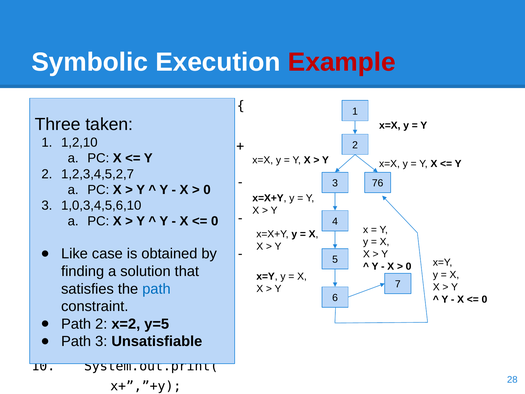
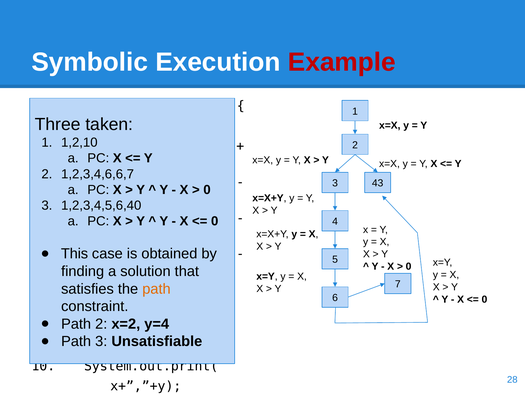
1,2,3,4,5,2,7: 1,2,3,4,5,2,7 -> 1,2,3,4,6,6,7
76: 76 -> 43
1,0,3,4,5,6,10: 1,0,3,4,5,6,10 -> 1,2,3,4,5,6,40
Like: Like -> This
path at (156, 289) colour: blue -> orange
y=5: y=5 -> y=4
